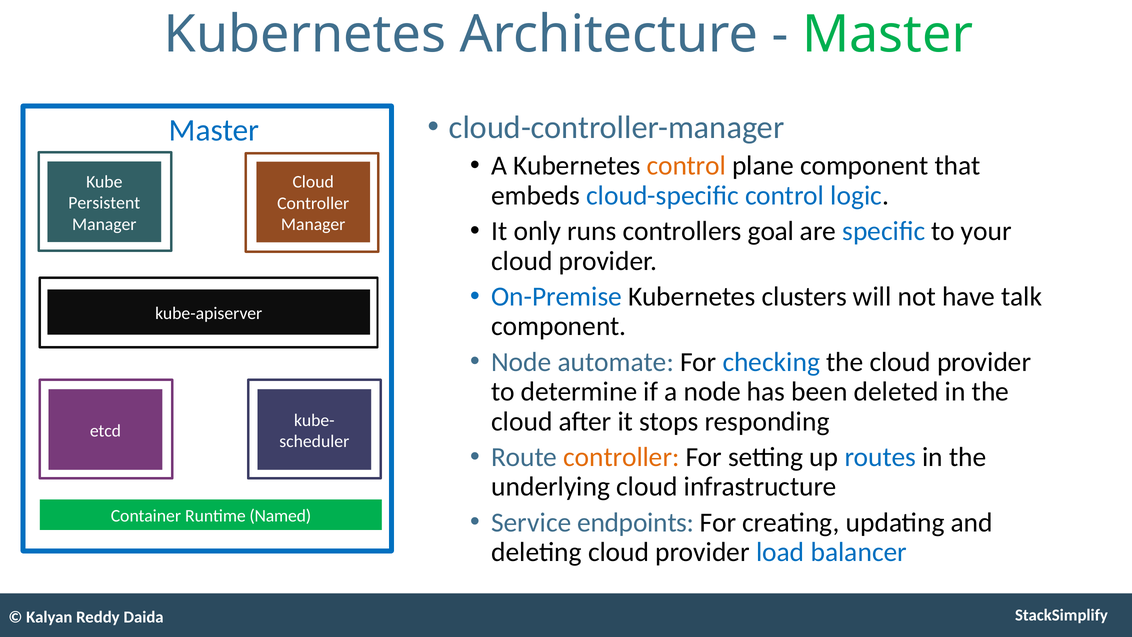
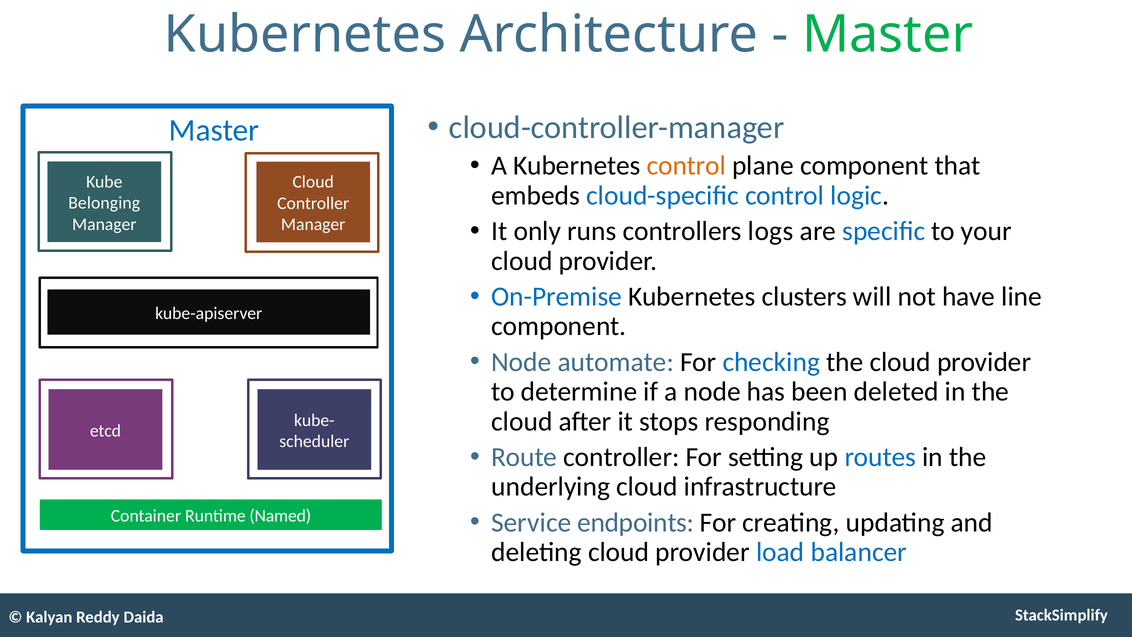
Persistent: Persistent -> Belonging
goal: goal -> logs
talk: talk -> line
controller at (621, 457) colour: orange -> black
